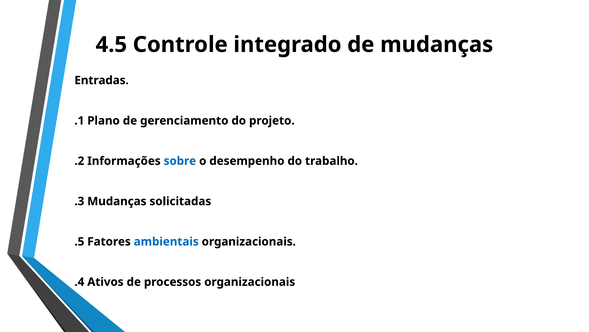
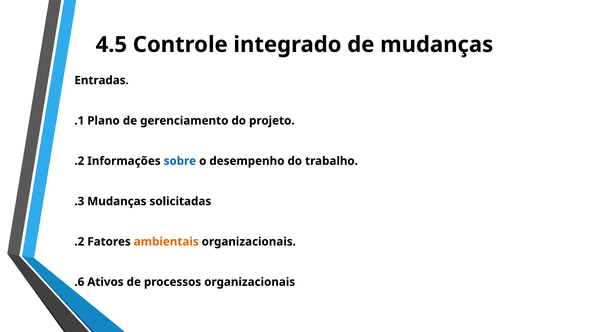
.5 at (79, 241): .5 -> .2
ambientais colour: blue -> orange
.4: .4 -> .6
